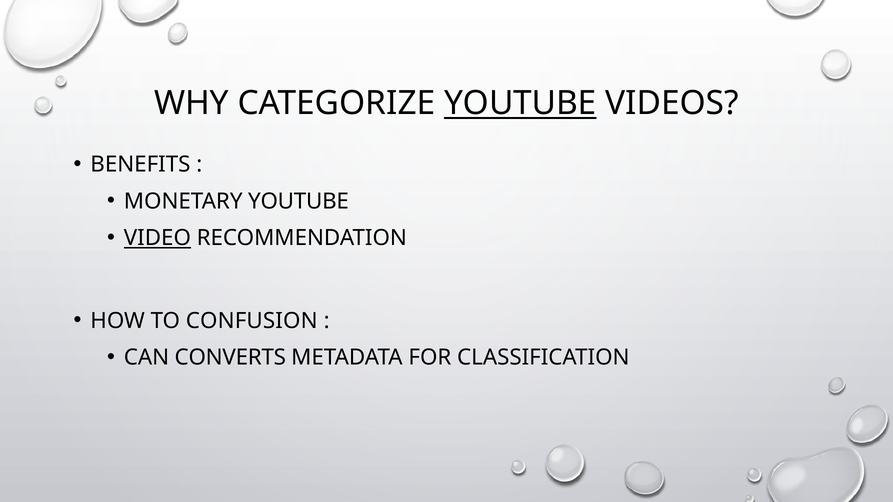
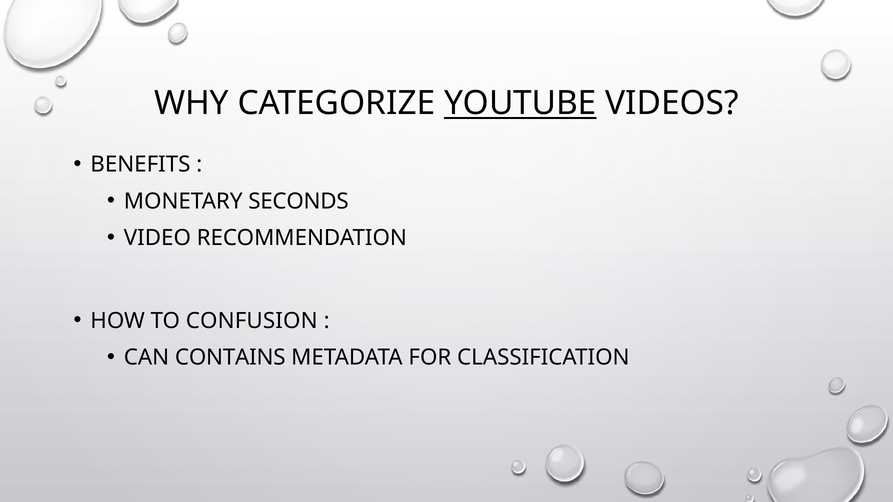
MONETARY YOUTUBE: YOUTUBE -> SECONDS
VIDEO underline: present -> none
CONVERTS: CONVERTS -> CONTAINS
